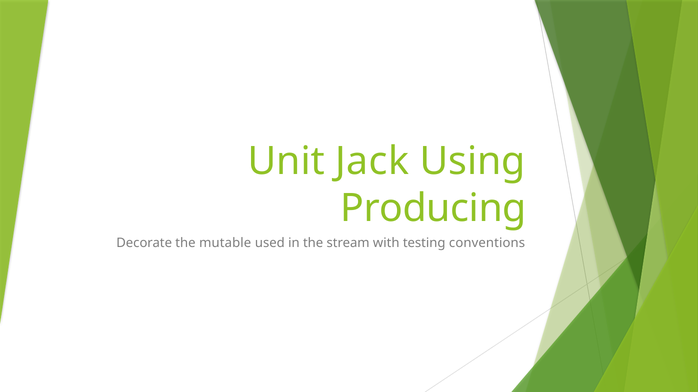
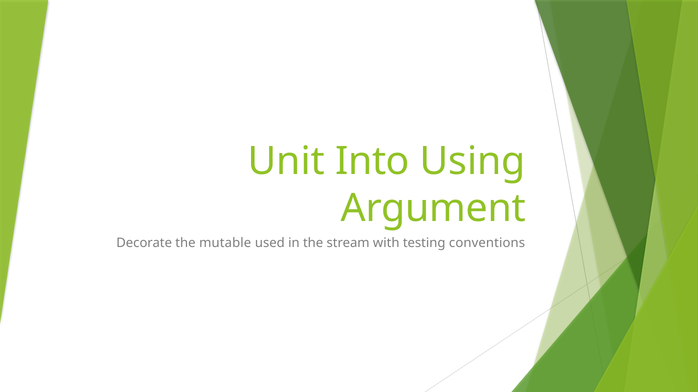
Jack: Jack -> Into
Producing: Producing -> Argument
